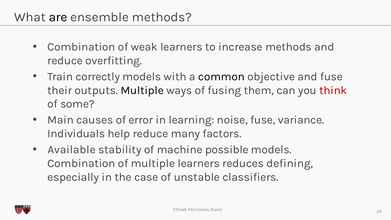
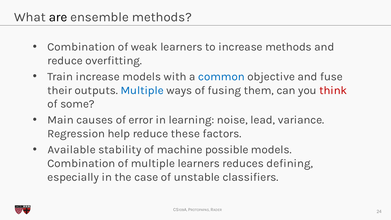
Train correctly: correctly -> increase
common colour: black -> blue
Multiple at (142, 90) colour: black -> blue
noise fuse: fuse -> lead
Individuals: Individuals -> Regression
many: many -> these
